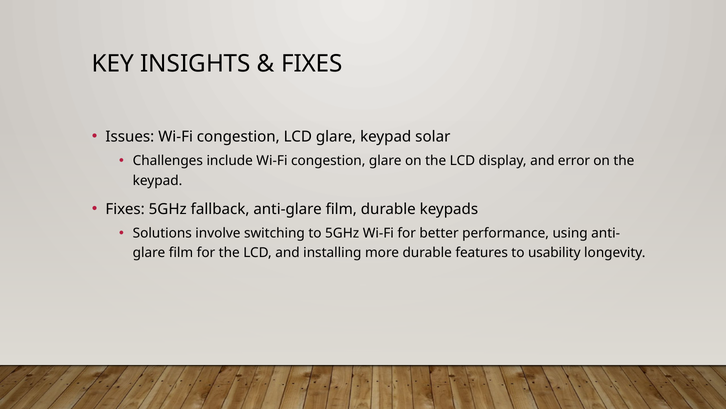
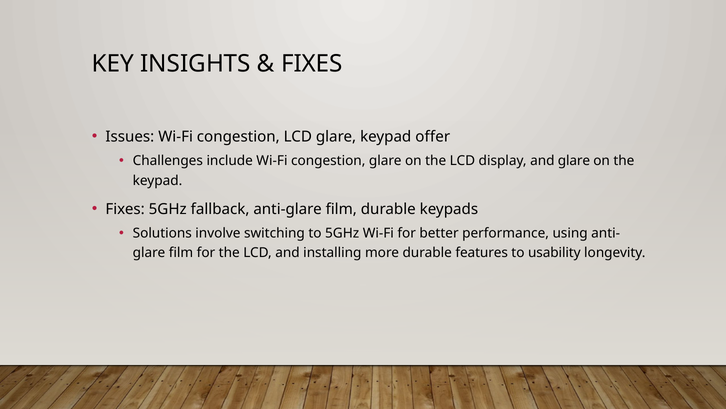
solar: solar -> offer
and error: error -> glare
